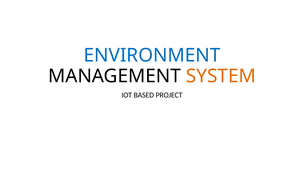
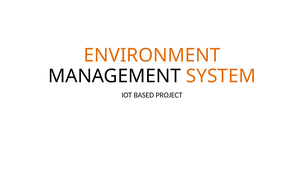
ENVIRONMENT colour: blue -> orange
